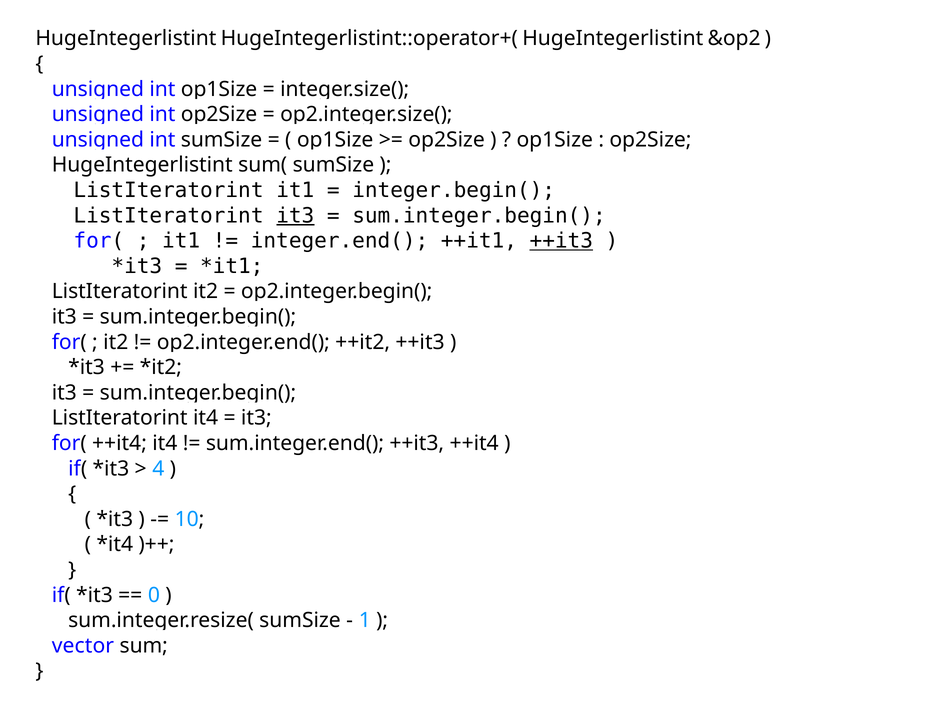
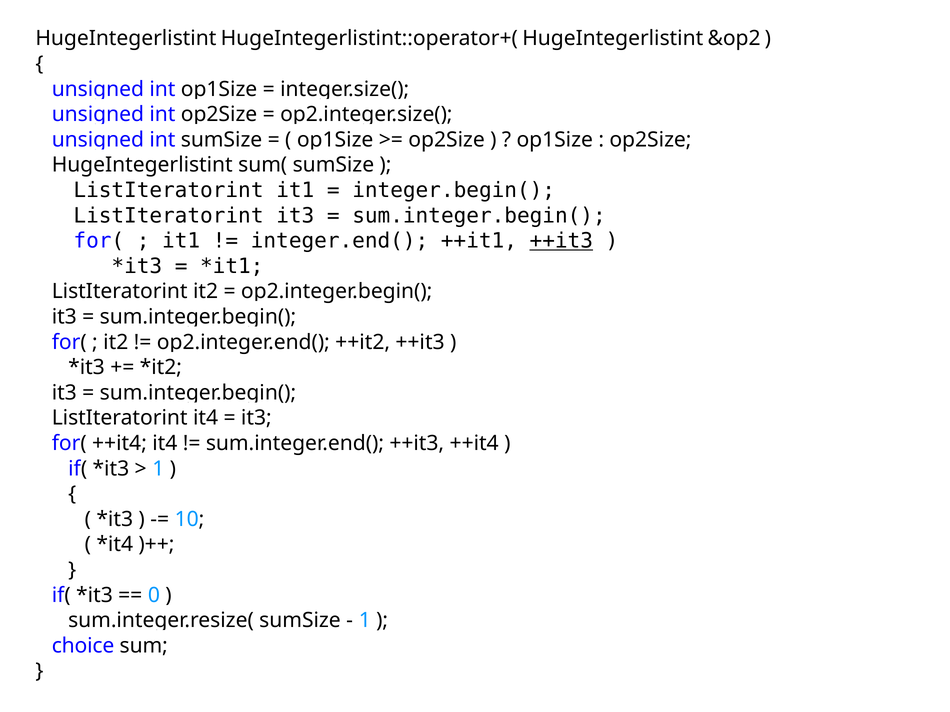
it3 at (295, 216) underline: present -> none
4 at (158, 469): 4 -> 1
vector: vector -> choice
